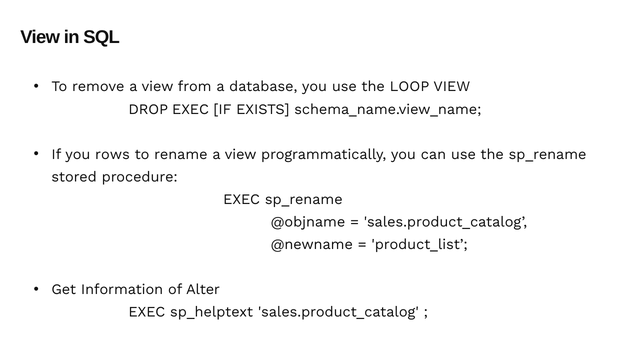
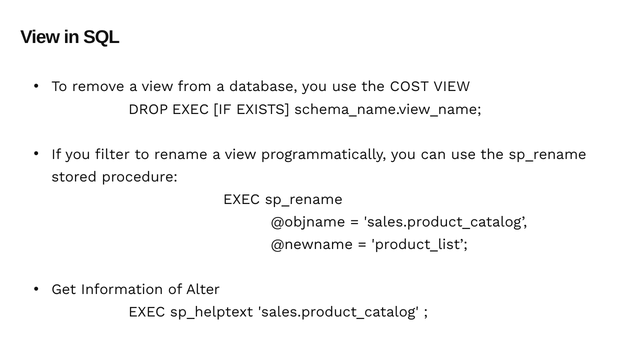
LOOP: LOOP -> COST
rows: rows -> filter
